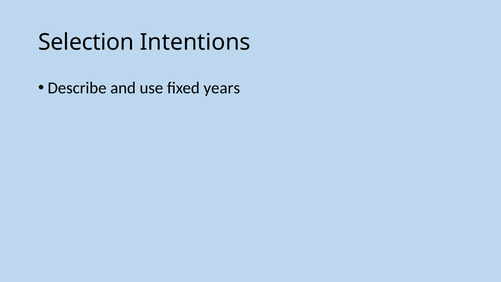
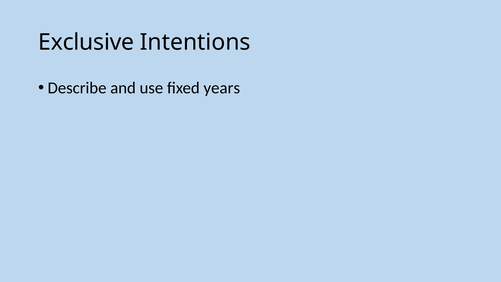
Selection: Selection -> Exclusive
